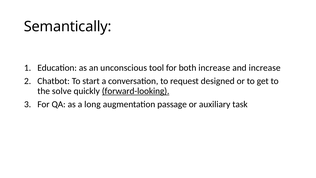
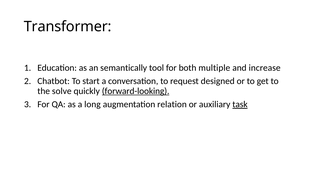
Semantically: Semantically -> Transformer
unconscious: unconscious -> semantically
both increase: increase -> multiple
passage: passage -> relation
task underline: none -> present
